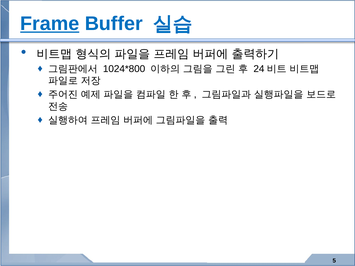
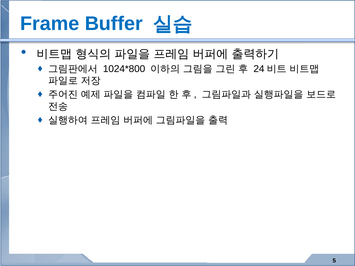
Frame underline: present -> none
